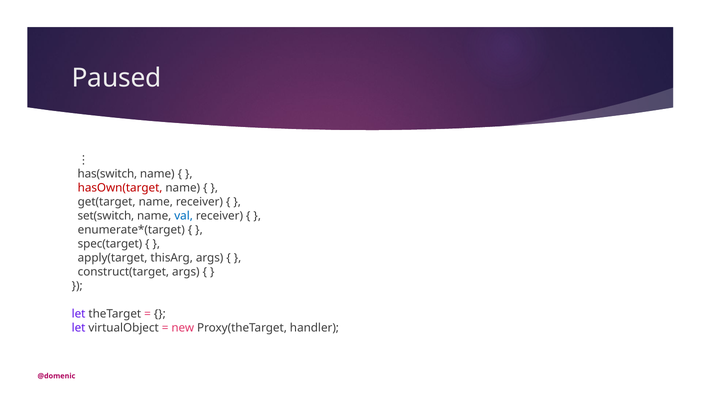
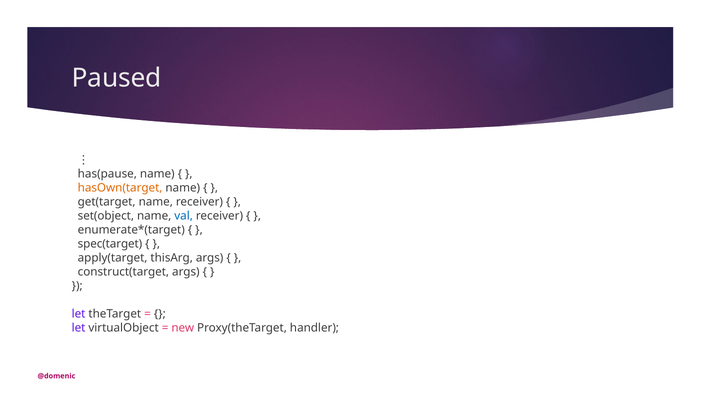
has(switch: has(switch -> has(pause
hasOwn(target colour: red -> orange
set(switch: set(switch -> set(object
